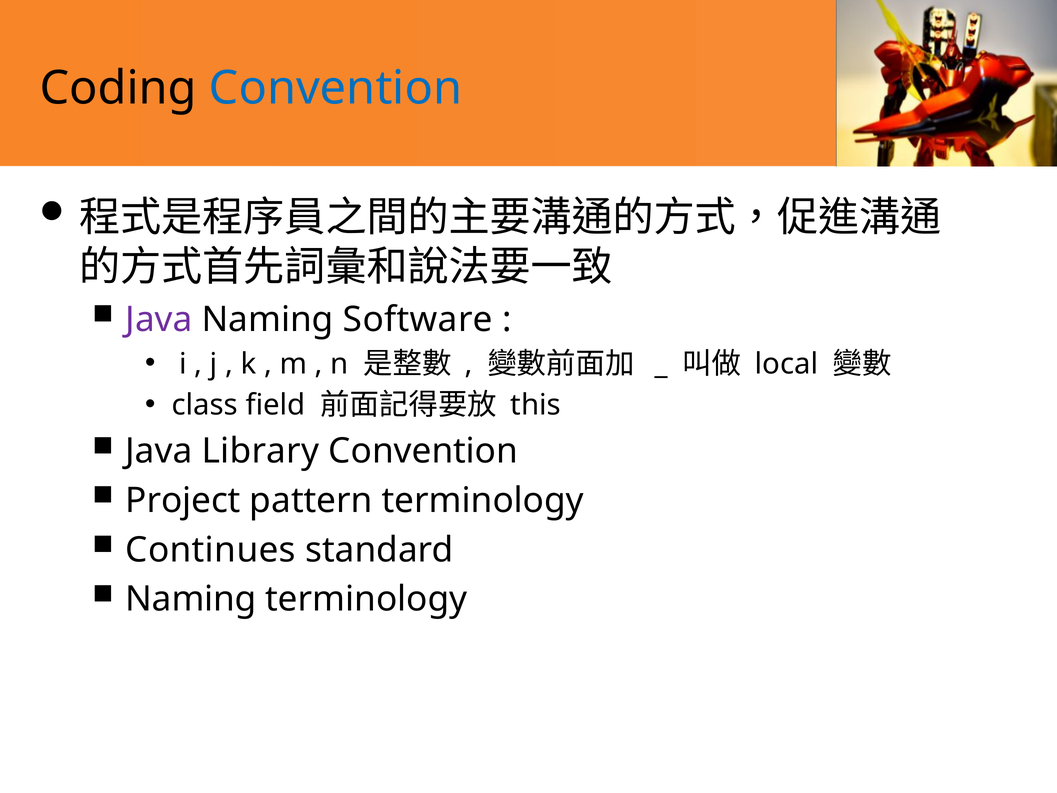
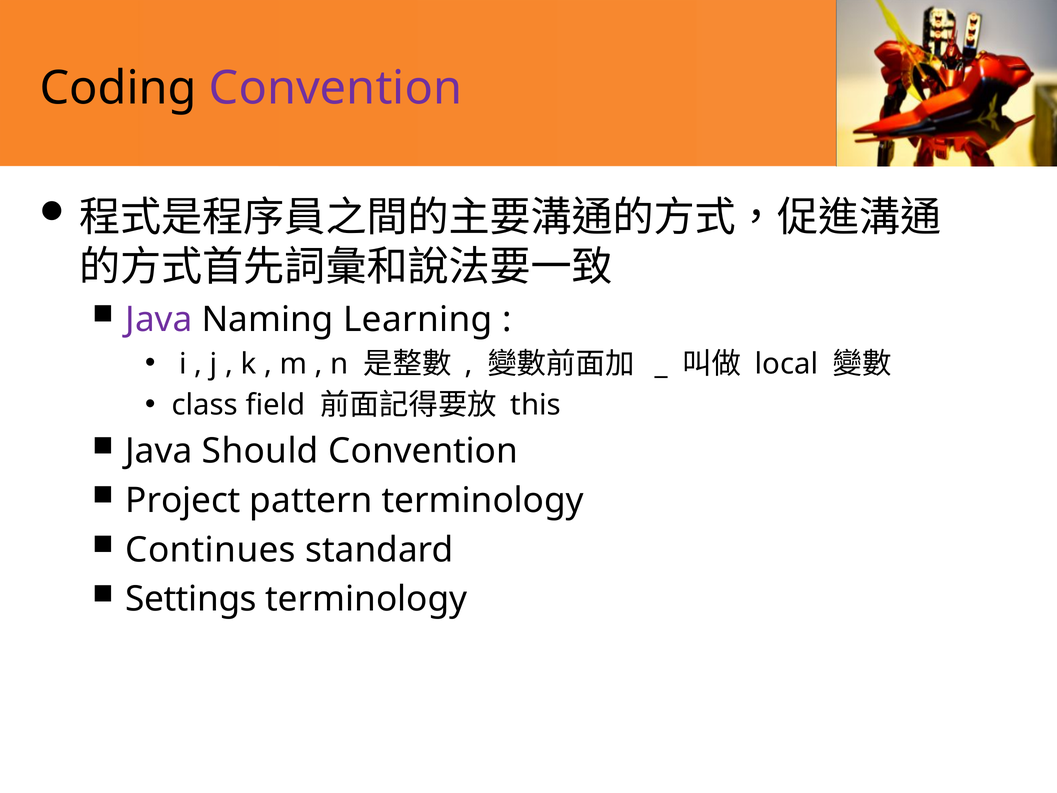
Convention at (335, 88) colour: blue -> purple
Software: Software -> Learning
Library: Library -> Should
Naming at (191, 599): Naming -> Settings
